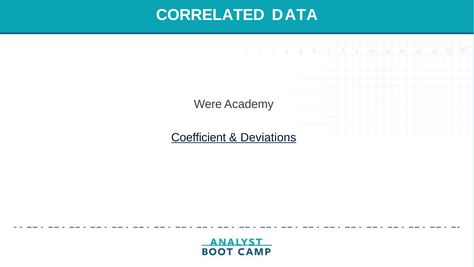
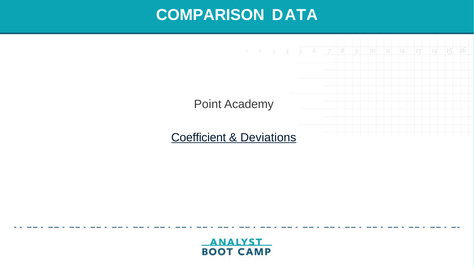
CORRELATED: CORRELATED -> COMPARISON
Were: Were -> Point
